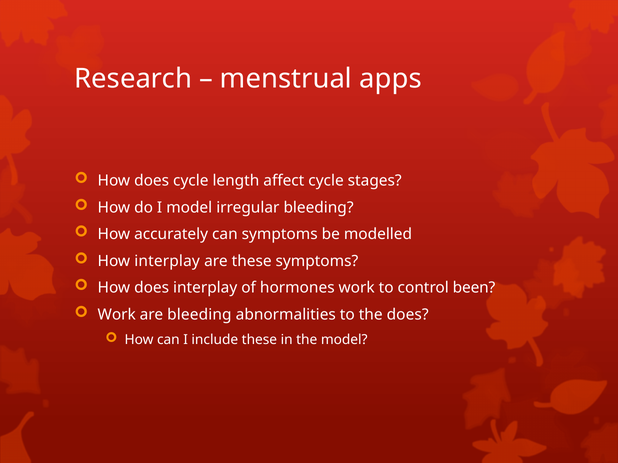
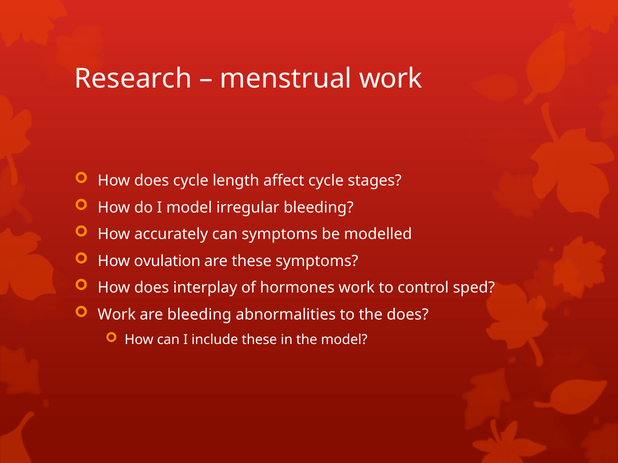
menstrual apps: apps -> work
How interplay: interplay -> ovulation
been: been -> sped
